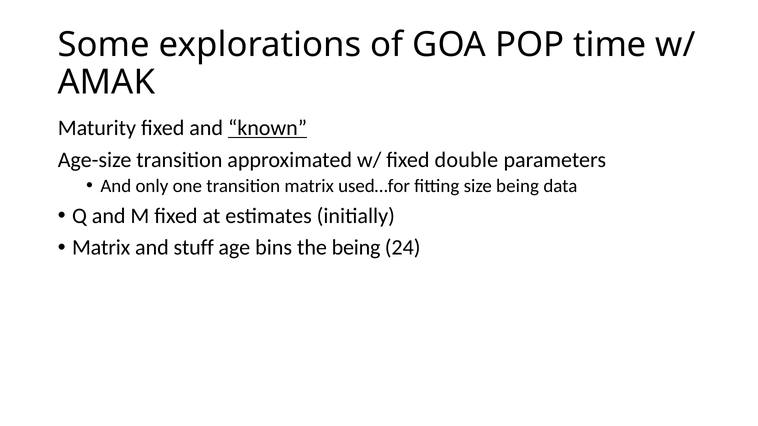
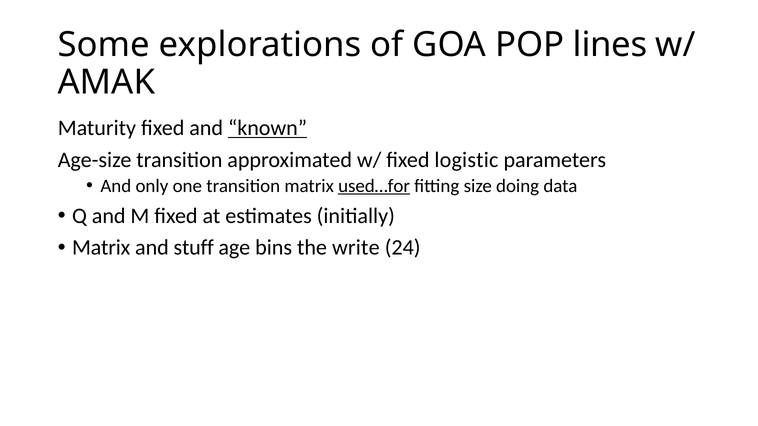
time: time -> lines
double: double -> logistic
used…for underline: none -> present
size being: being -> doing
the being: being -> write
